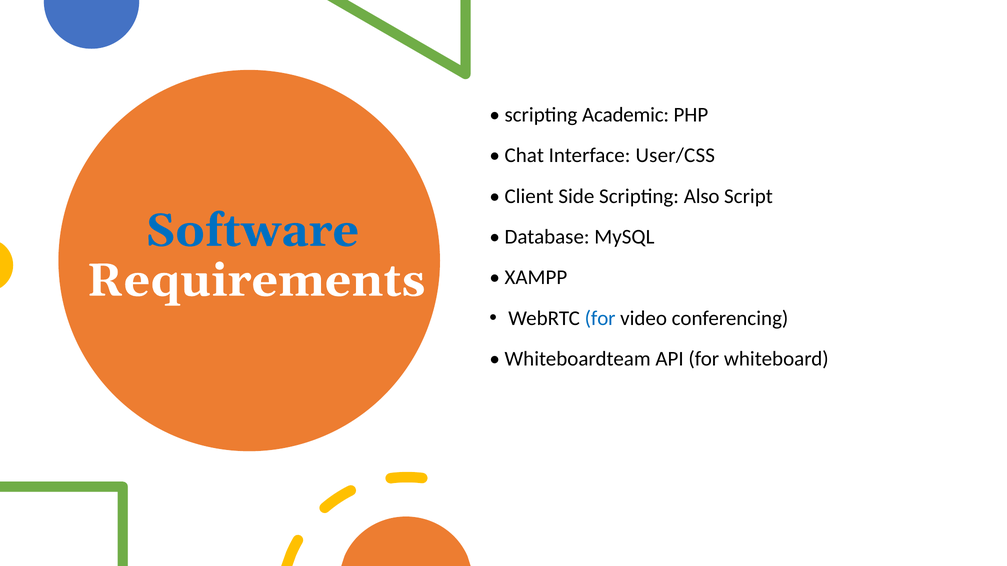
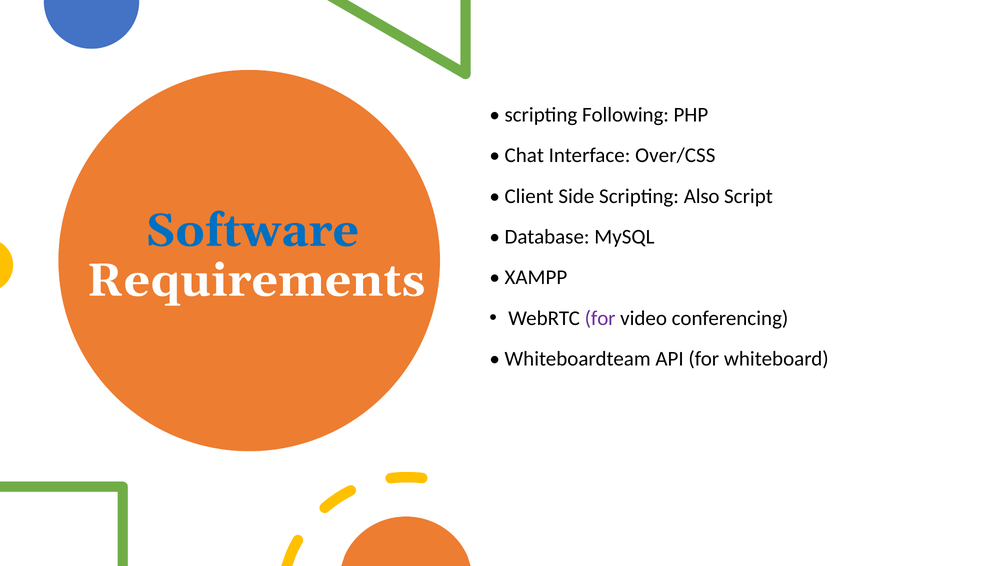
Academic: Academic -> Following
User/CSS: User/CSS -> Over/CSS
for at (600, 319) colour: blue -> purple
